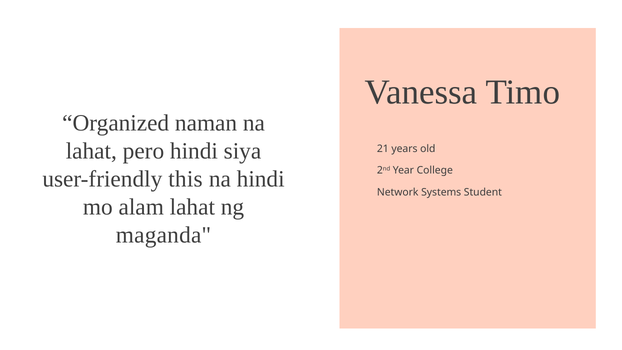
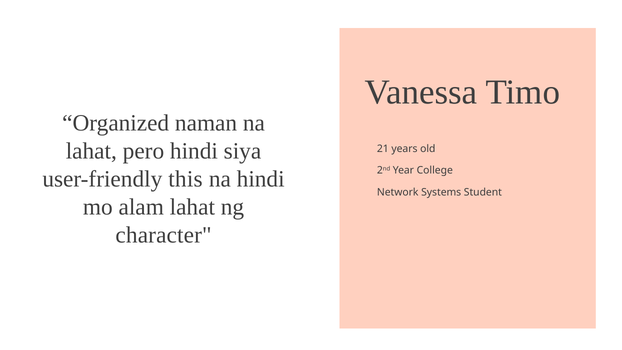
maganda: maganda -> character
